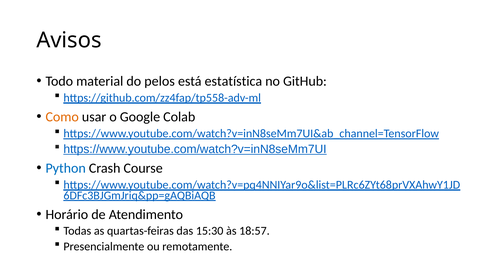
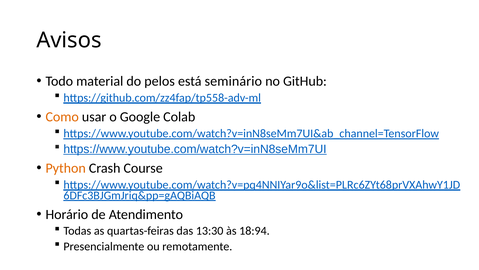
estatística: estatística -> seminário
Python colour: blue -> orange
15:30: 15:30 -> 13:30
18:57: 18:57 -> 18:94
